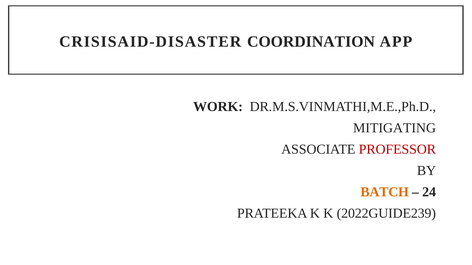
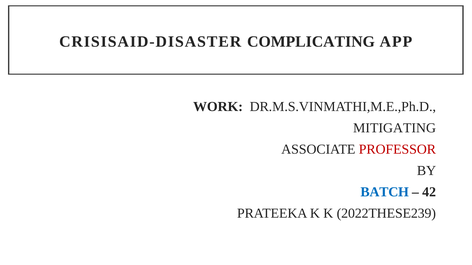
COORDINATION: COORDINATION -> COMPLICATING
BATCH colour: orange -> blue
24: 24 -> 42
2022GUIDE239: 2022GUIDE239 -> 2022THESE239
